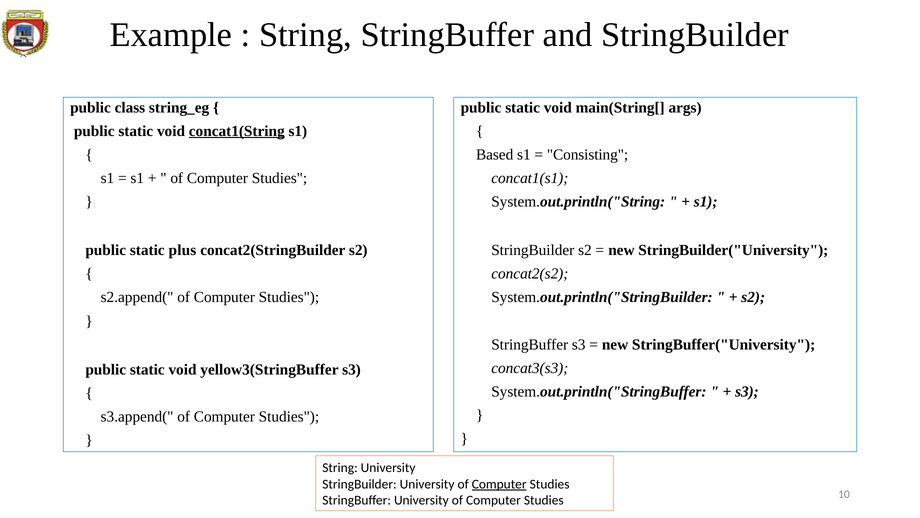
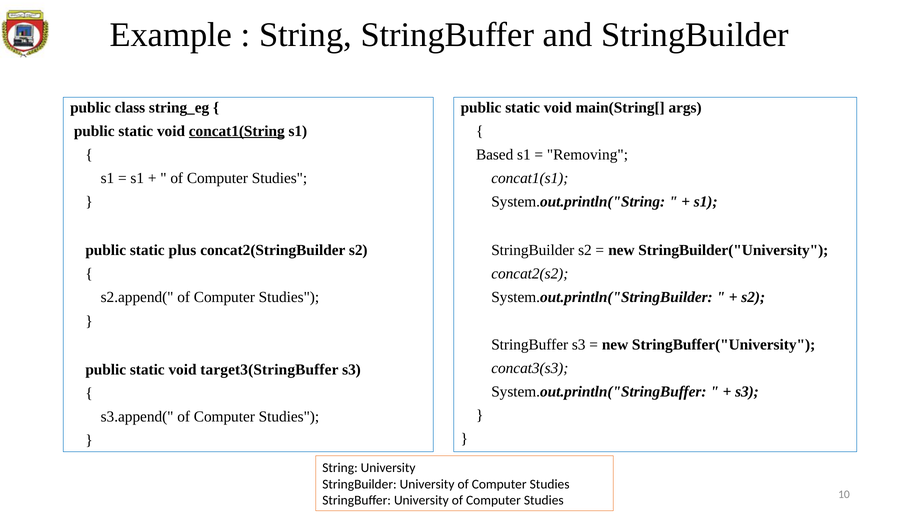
Consisting: Consisting -> Removing
yellow3(StringBuffer: yellow3(StringBuffer -> target3(StringBuffer
Computer at (499, 484) underline: present -> none
